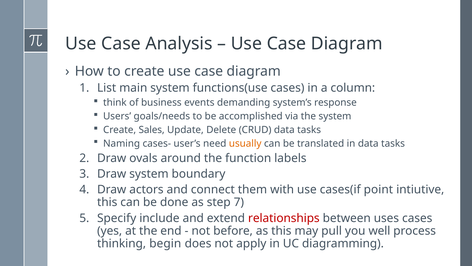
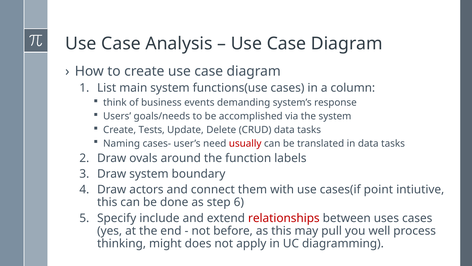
Sales: Sales -> Tests
usually colour: orange -> red
7: 7 -> 6
begin: begin -> might
